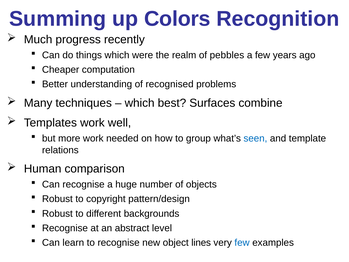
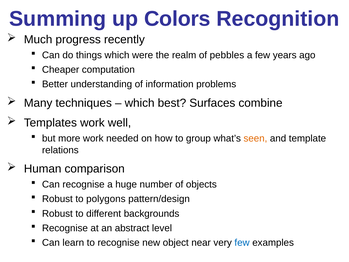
recognised: recognised -> information
seen colour: blue -> orange
copyright: copyright -> polygons
lines: lines -> near
